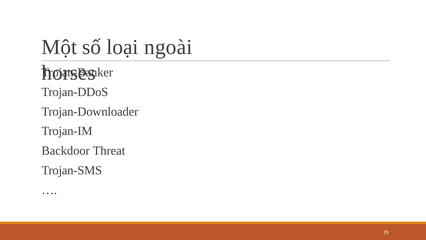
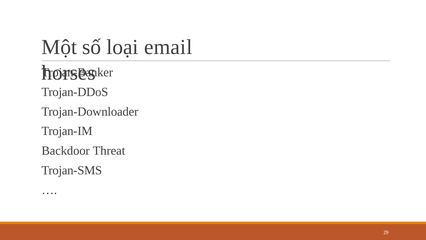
ngoài: ngoài -> email
